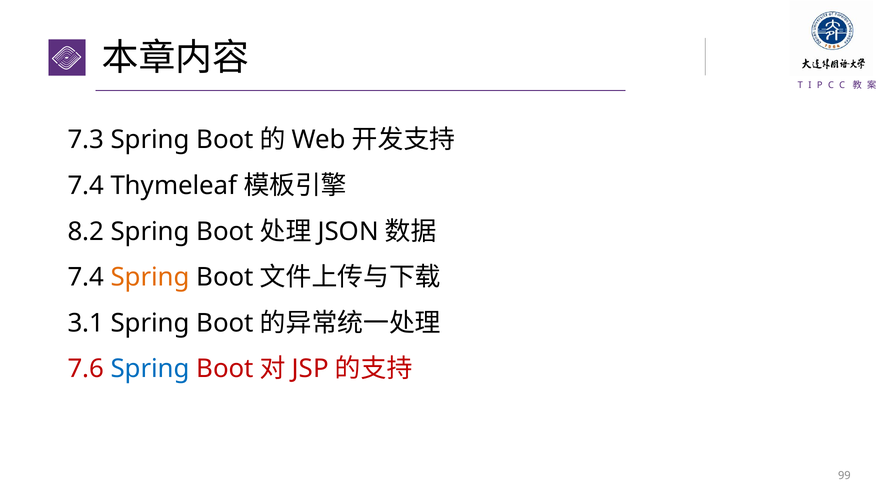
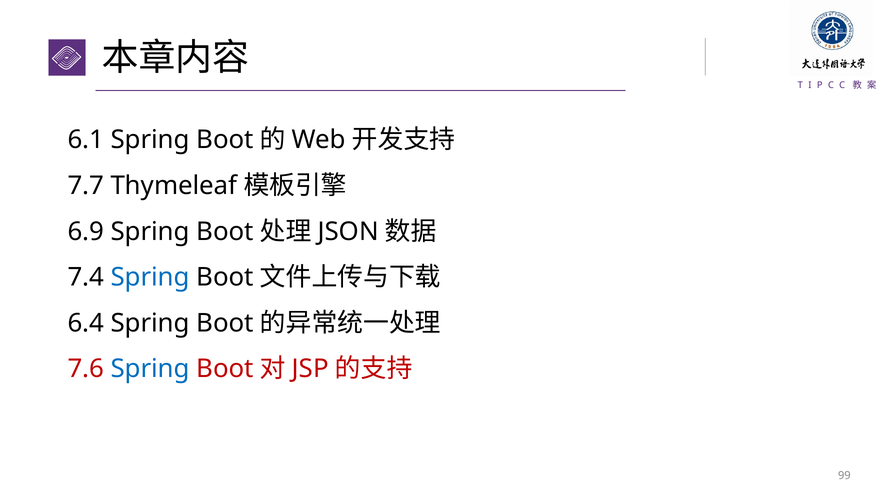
7.3: 7.3 -> 6.1
7.4 at (86, 185): 7.4 -> 7.7
8.2: 8.2 -> 6.9
Spring at (150, 277) colour: orange -> blue
3.1: 3.1 -> 6.4
